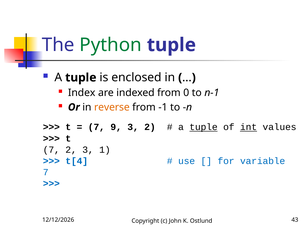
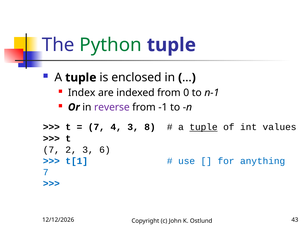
reverse colour: orange -> purple
9: 9 -> 4
3 2: 2 -> 8
int underline: present -> none
1: 1 -> 6
t[4: t[4 -> t[1
variable: variable -> anything
